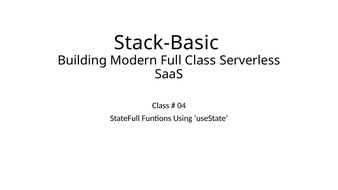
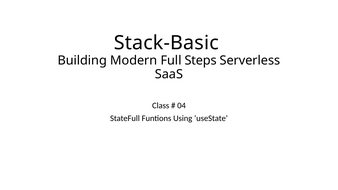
Full Class: Class -> Steps
